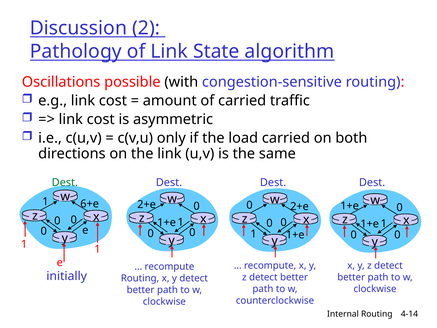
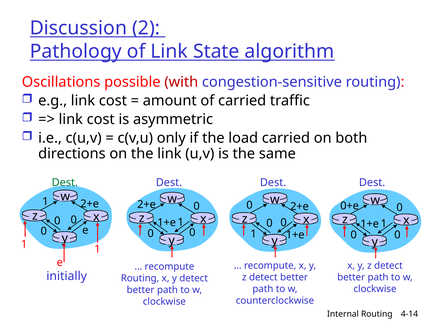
with colour: black -> red
1 6+e: 6+e -> 2+e
1+e at (350, 206): 1+e -> 0+e
